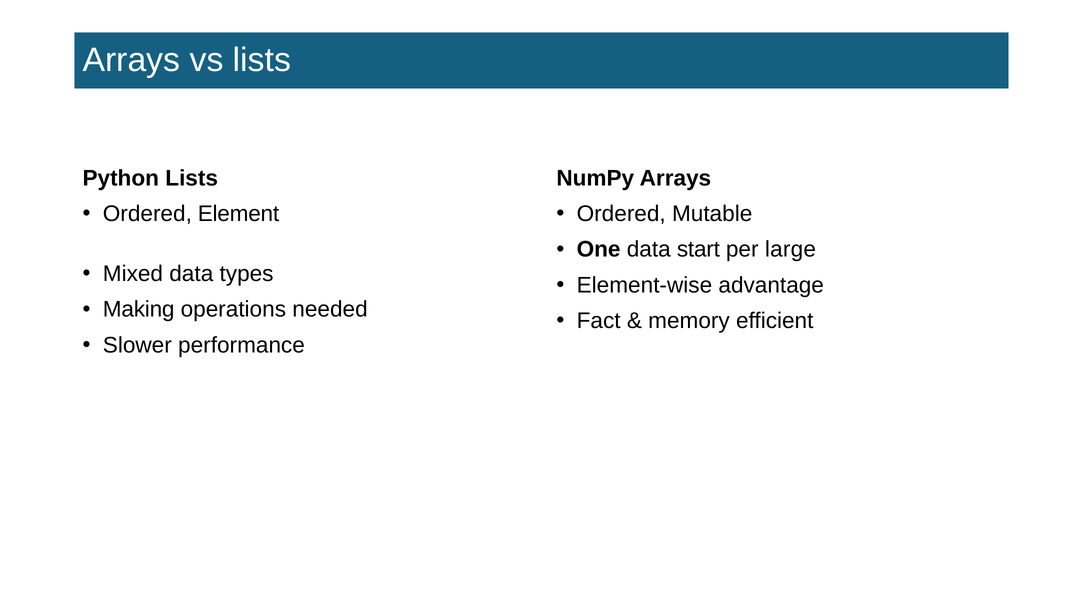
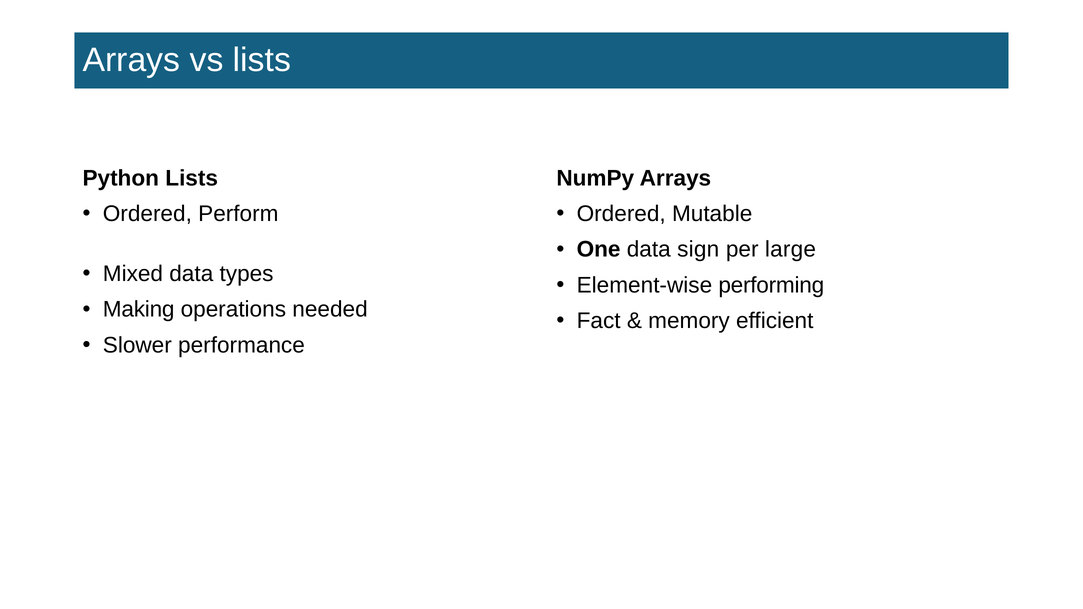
Element: Element -> Perform
start: start -> sign
advantage: advantage -> performing
